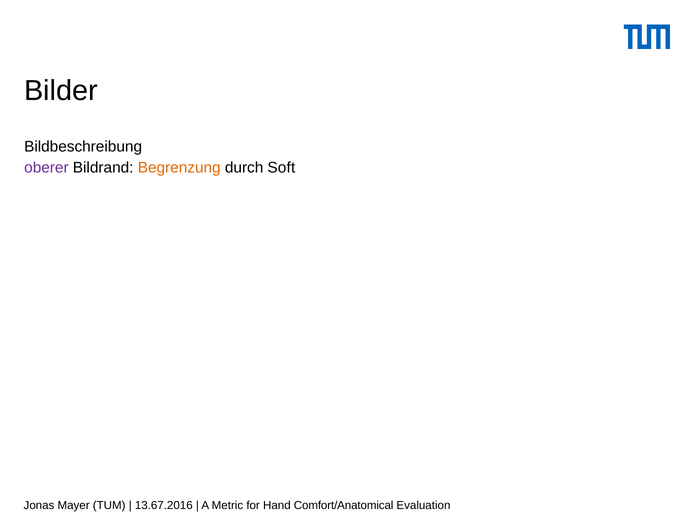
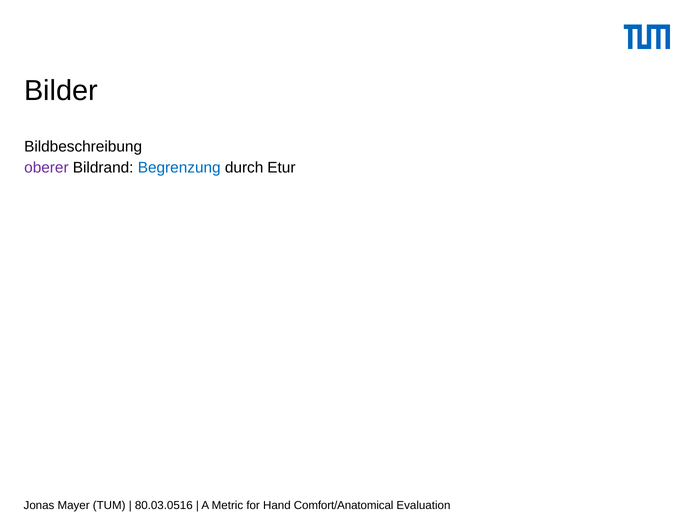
Begrenzung colour: orange -> blue
Soft: Soft -> Etur
13.67.2016: 13.67.2016 -> 80.03.0516
